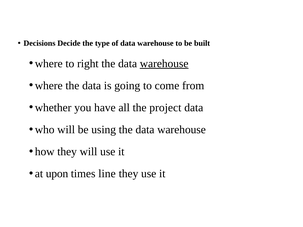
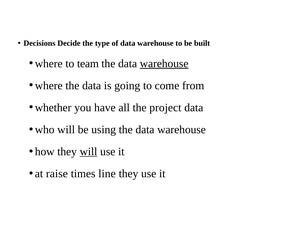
right: right -> team
will at (89, 152) underline: none -> present
upon: upon -> raise
